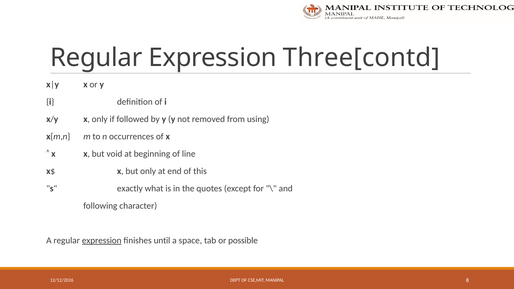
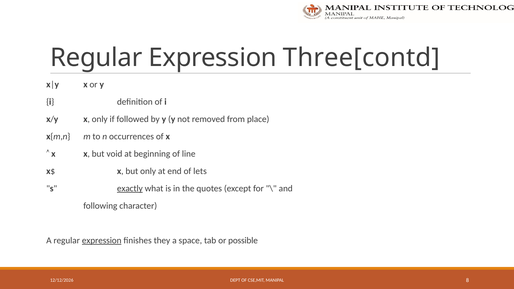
using: using -> place
this: this -> lets
exactly underline: none -> present
until: until -> they
